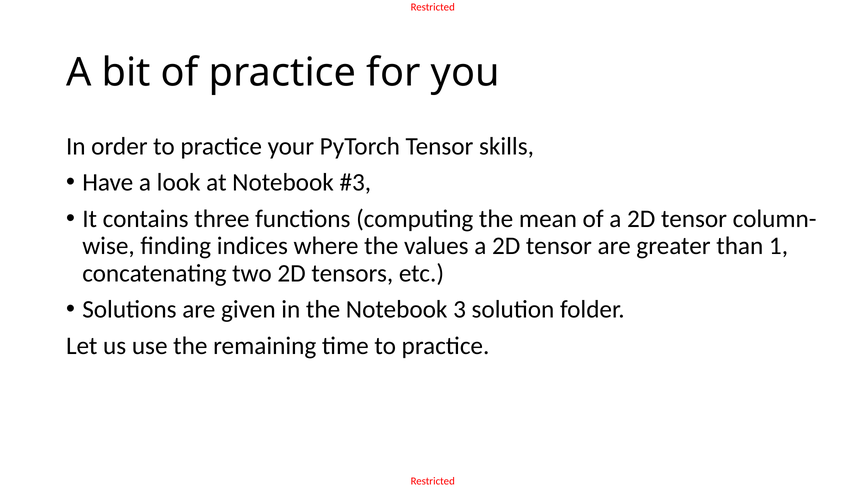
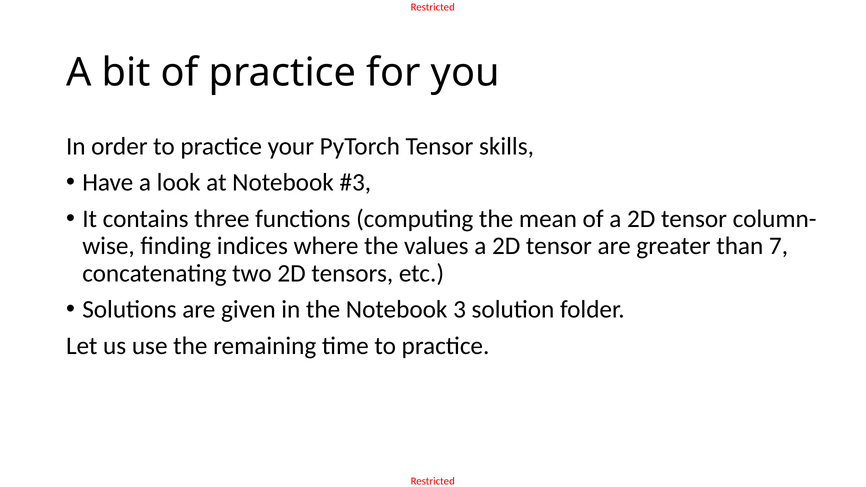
1: 1 -> 7
